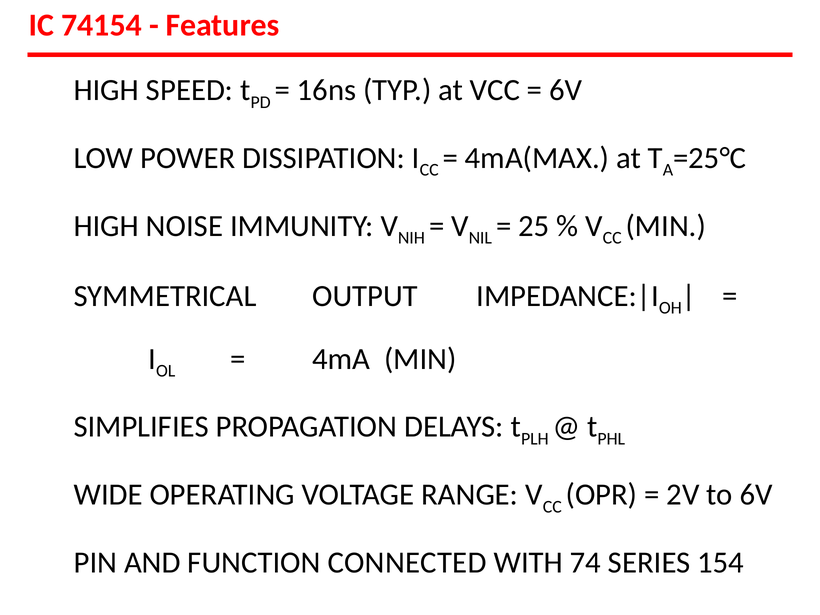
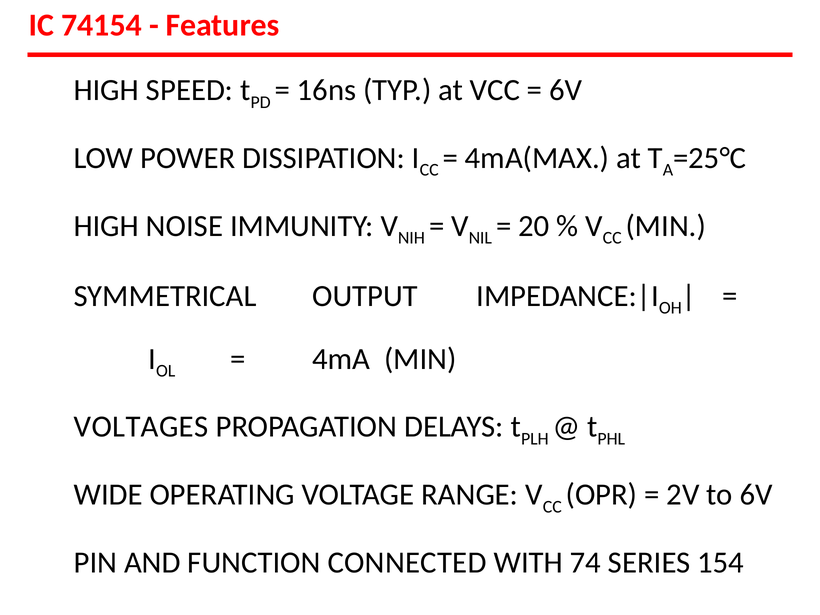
25: 25 -> 20
SIMPLIFIES: SIMPLIFIES -> VOLTAGES
